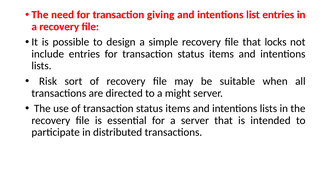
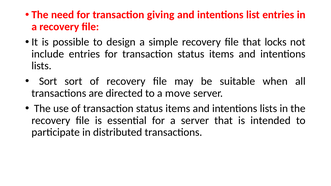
Risk at (48, 81): Risk -> Sort
might: might -> move
